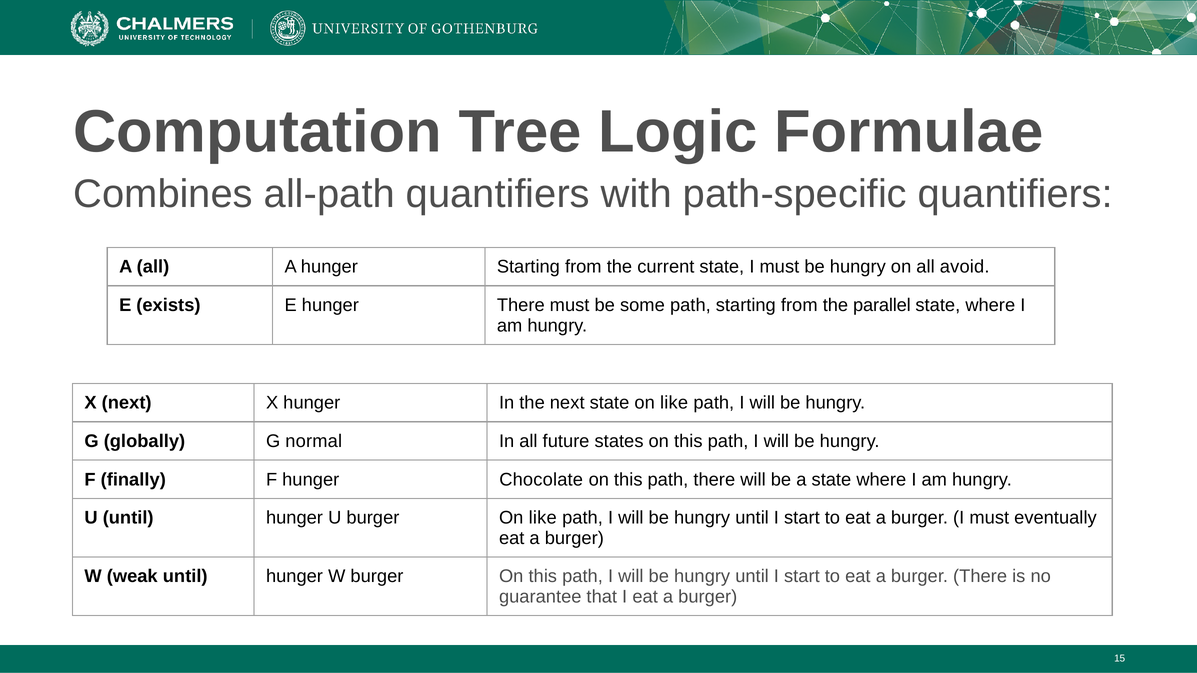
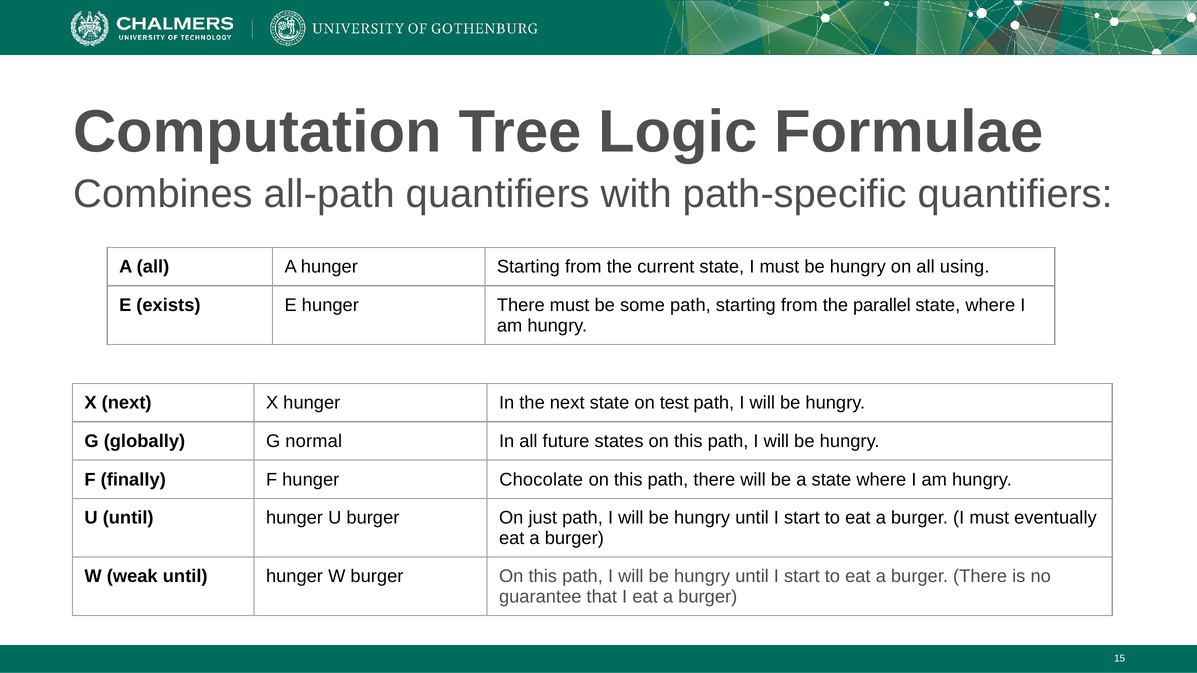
avoid: avoid -> using
state on like: like -> test
burger On like: like -> just
